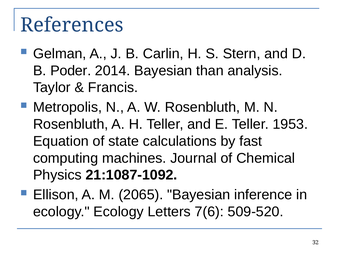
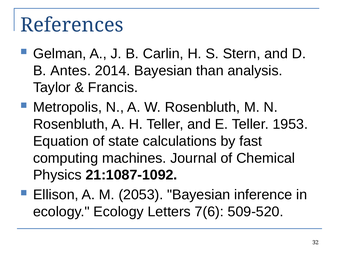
Poder: Poder -> Antes
2065: 2065 -> 2053
